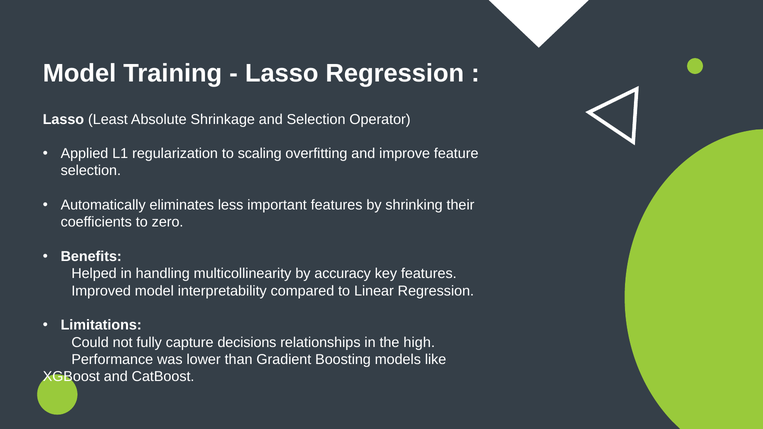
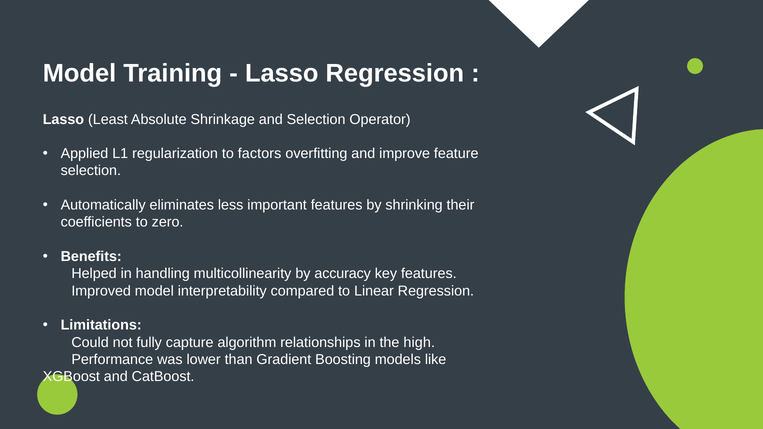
scaling: scaling -> factors
decisions: decisions -> algorithm
